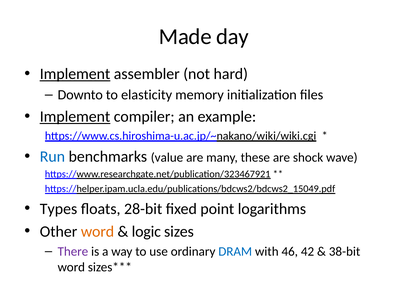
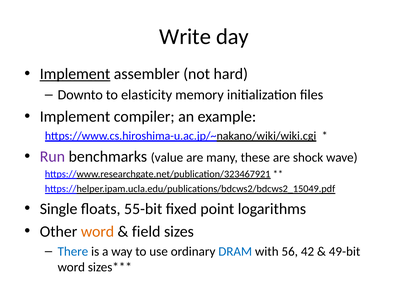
Made: Made -> Write
Implement at (75, 117) underline: present -> none
Run colour: blue -> purple
Types: Types -> Single
28-bit: 28-bit -> 55-bit
logic: logic -> field
There colour: purple -> blue
46: 46 -> 56
38-bit: 38-bit -> 49-bit
